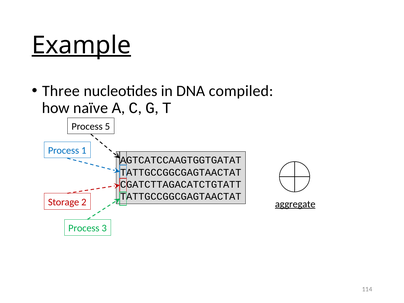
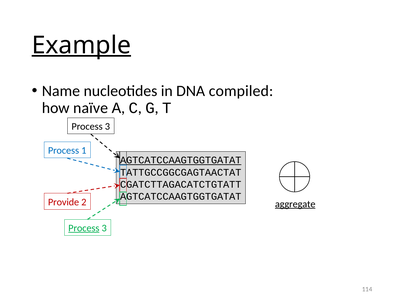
Three: Three -> Name
5 at (107, 127): 5 -> 3
AGTCATCCAAGTGGTGATAT at (181, 160) underline: none -> present
TATTGCCGGCGAGTAACTAT at (181, 197): TATTGCCGGCGAGTAACTAT -> AGTCATCCAAGTGGTGATAT
Storage: Storage -> Provide
Process at (84, 228) underline: none -> present
